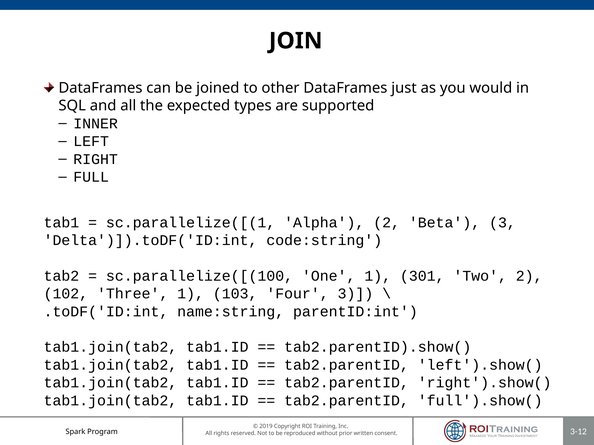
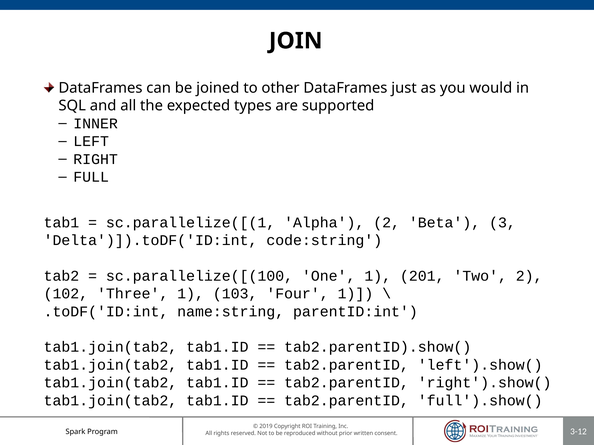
301: 301 -> 201
Four 3: 3 -> 1
